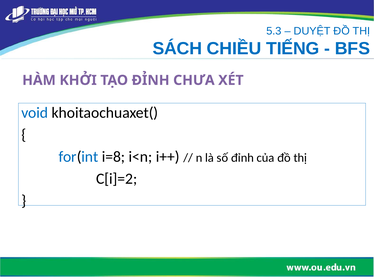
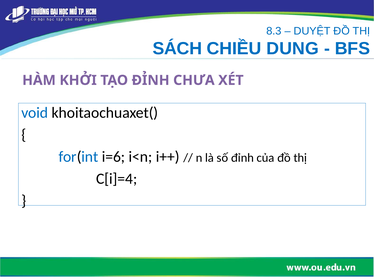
5.3: 5.3 -> 8.3
TIẾNG: TIẾNG -> DUNG
i=8: i=8 -> i=6
C[i]=2: C[i]=2 -> C[i]=4
